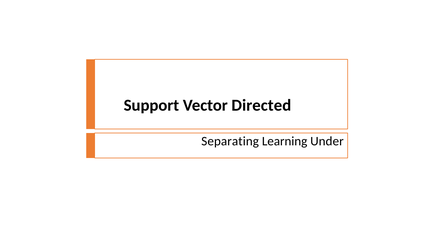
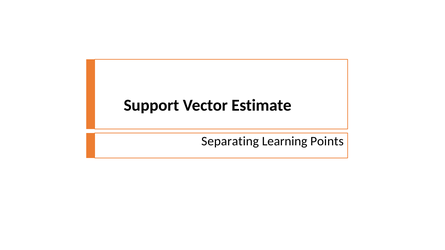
Directed: Directed -> Estimate
Under: Under -> Points
